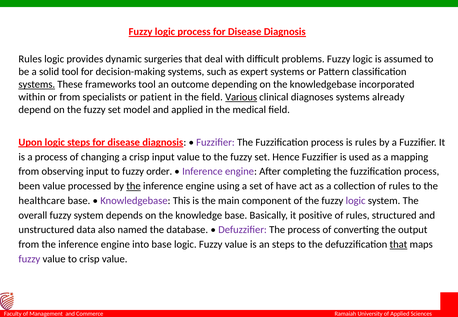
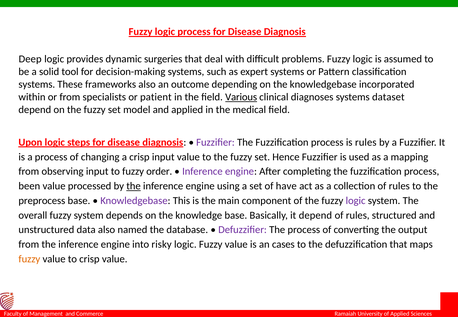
Rules at (30, 59): Rules -> Deep
systems at (37, 84) underline: present -> none
frameworks tool: tool -> also
already: already -> dataset
healthcare: healthcare -> preprocess
it positive: positive -> depend
into base: base -> risky
an steps: steps -> cases
that at (398, 244) underline: present -> none
fuzzy at (29, 259) colour: purple -> orange
